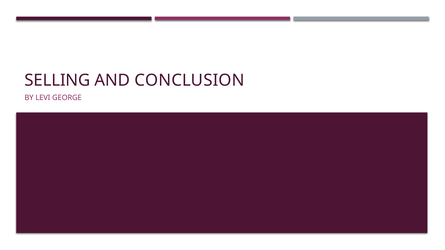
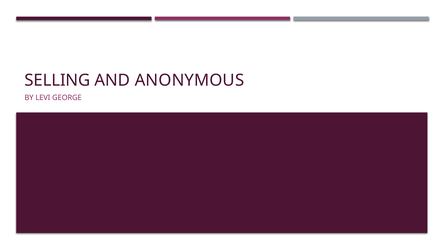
CONCLUSION: CONCLUSION -> ANONYMOUS
